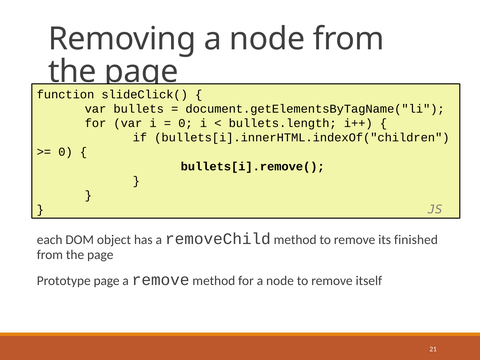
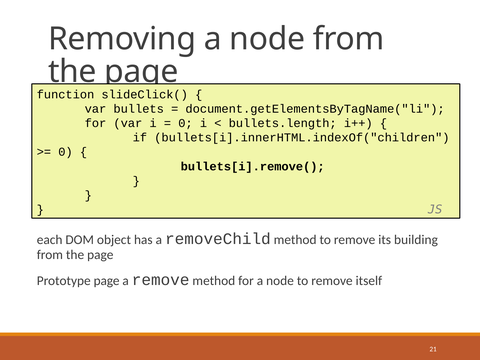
finished: finished -> building
